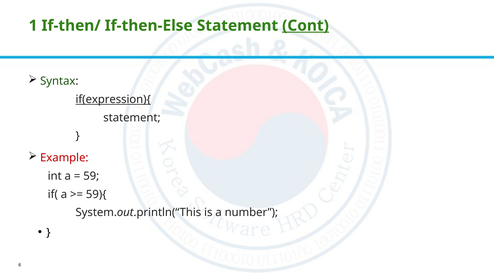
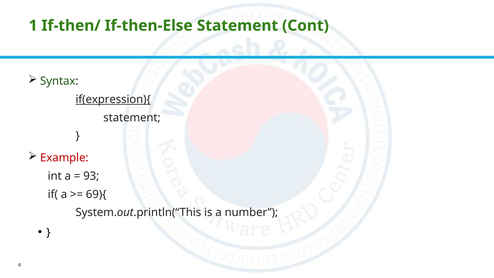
Cont underline: present -> none
59: 59 -> 93
59){: 59){ -> 69){
